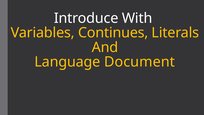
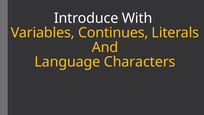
Document: Document -> Characters
